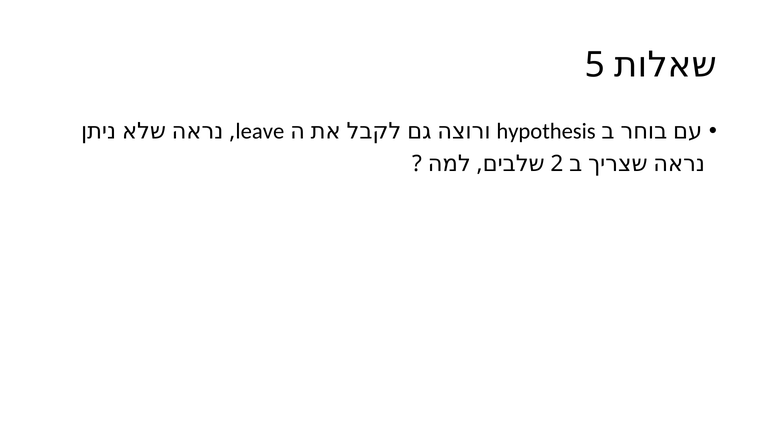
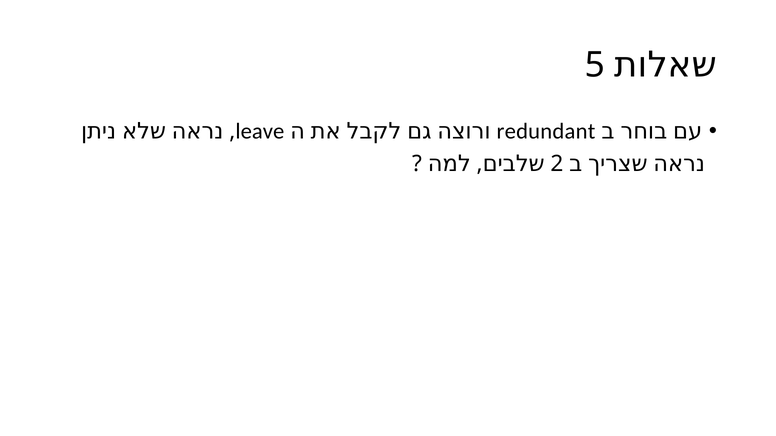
hypothesis: hypothesis -> redundant
